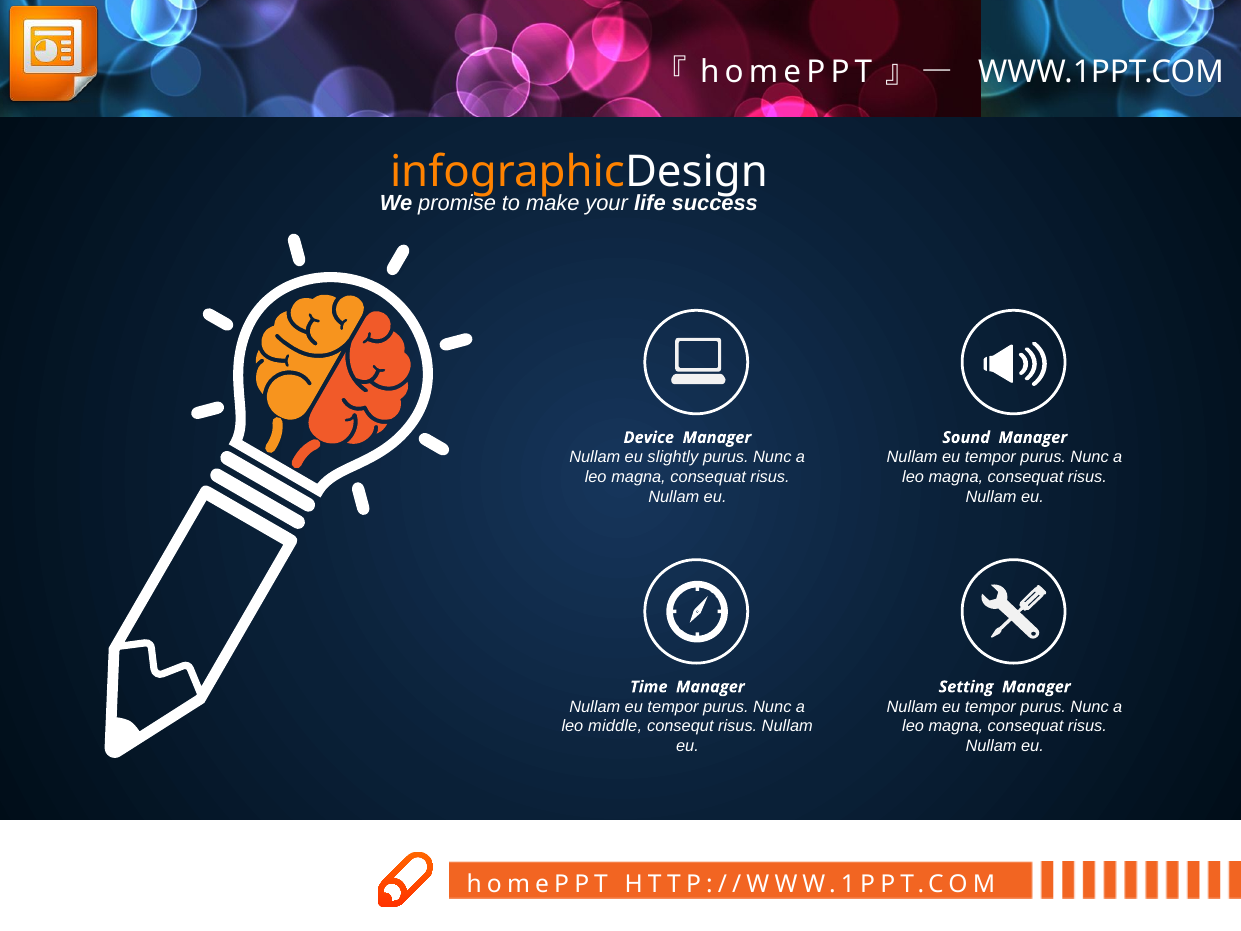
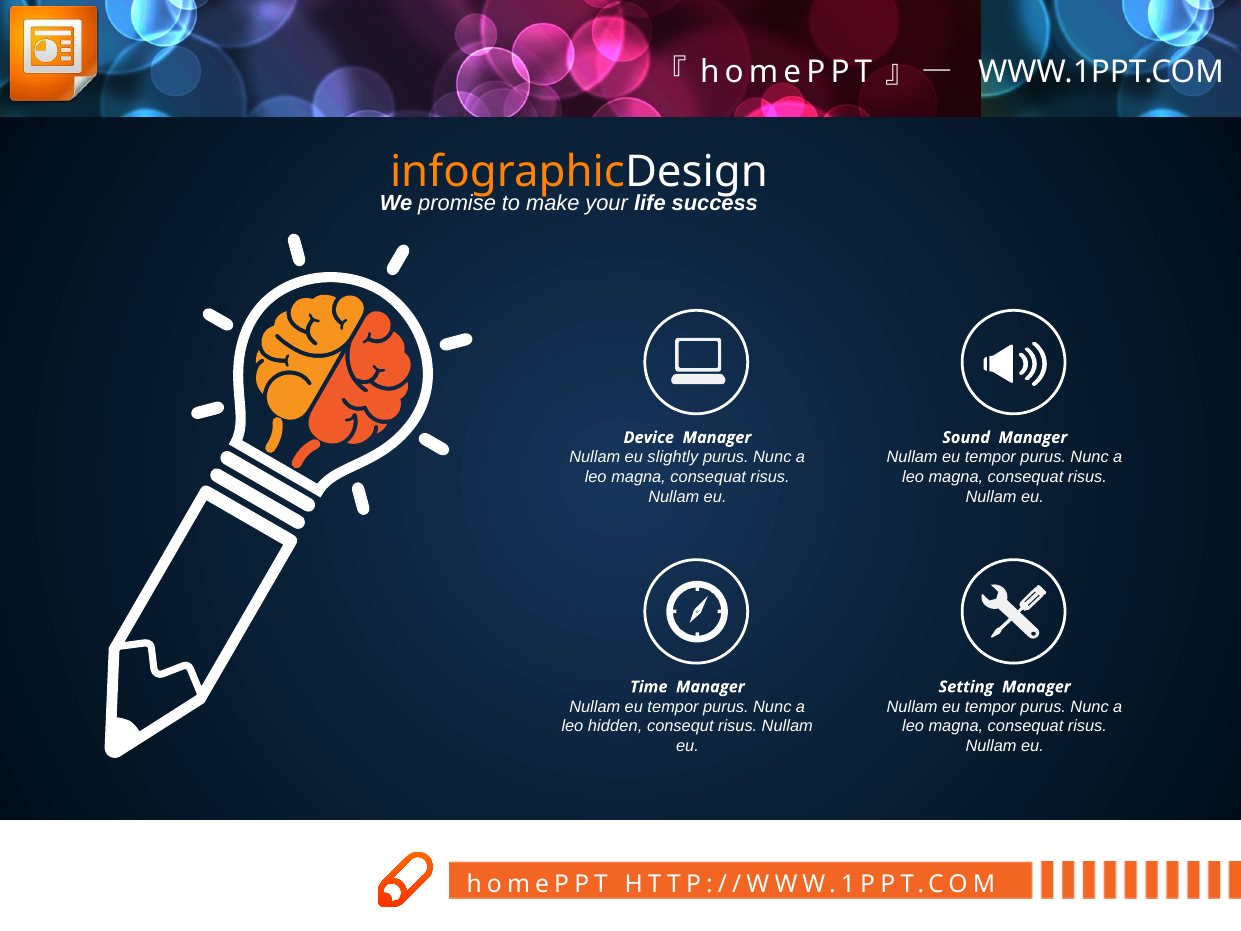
middle: middle -> hidden
